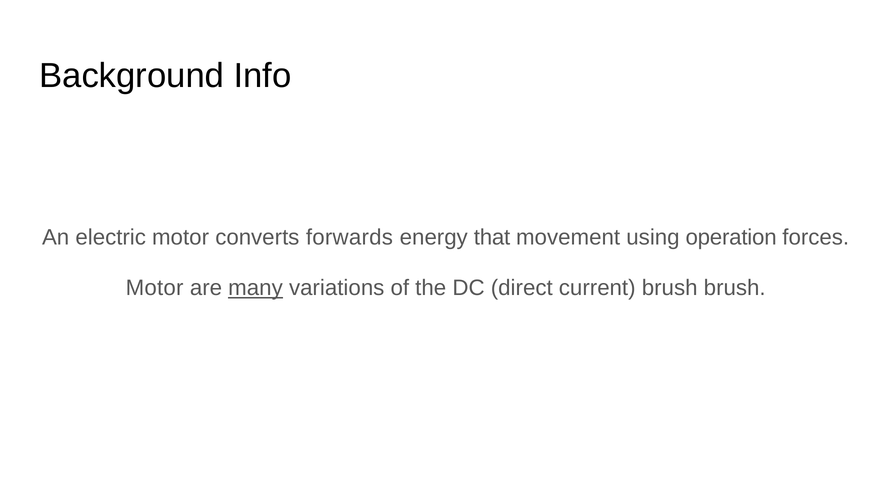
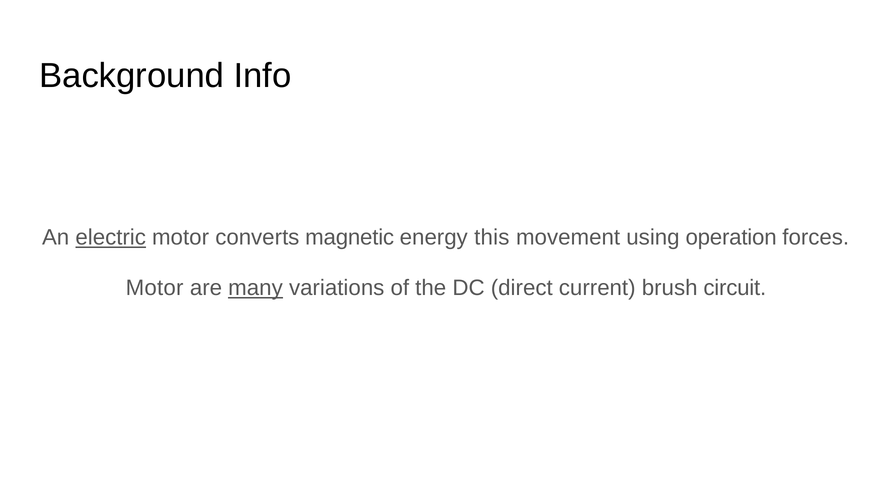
electric underline: none -> present
forwards: forwards -> magnetic
that: that -> this
brush brush: brush -> circuit
